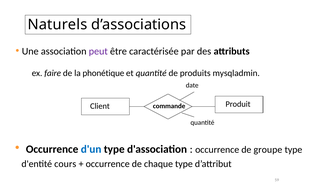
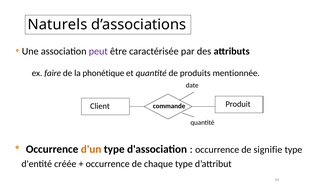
mysqladmin: mysqladmin -> mentionnée
d'un colour: blue -> orange
groupe: groupe -> signifie
cours: cours -> créée
